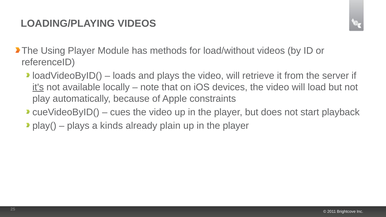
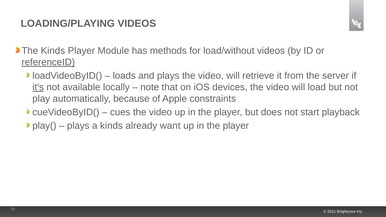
The Using: Using -> Kinds
referenceID underline: none -> present
plain: plain -> want
